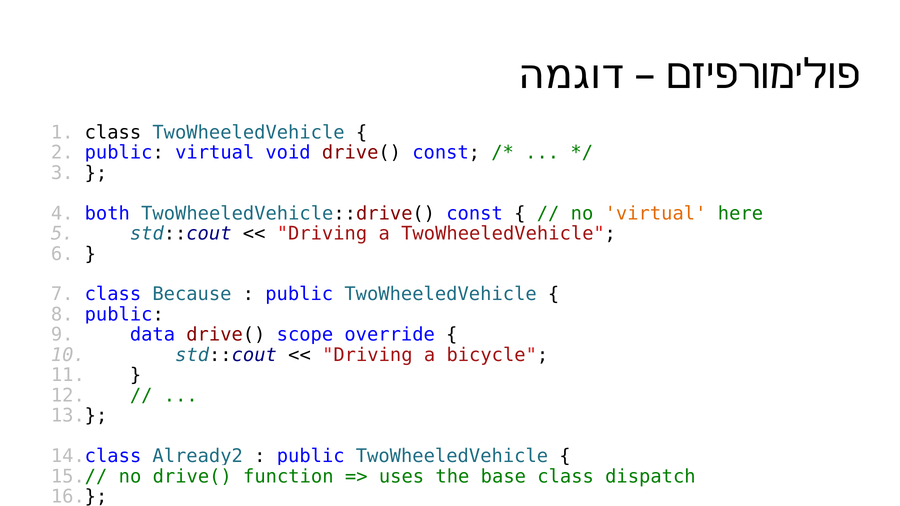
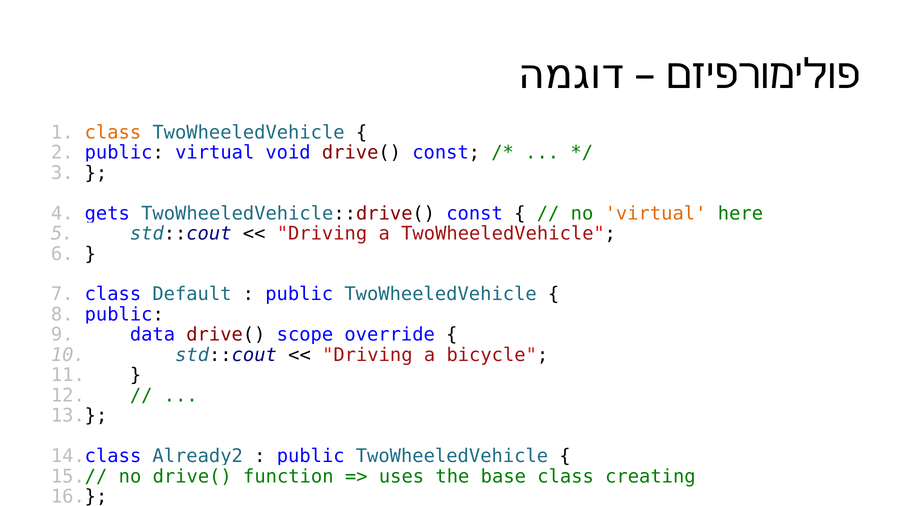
class at (113, 132) colour: black -> orange
both: both -> gets
Because: Because -> Default
dispatch: dispatch -> creating
